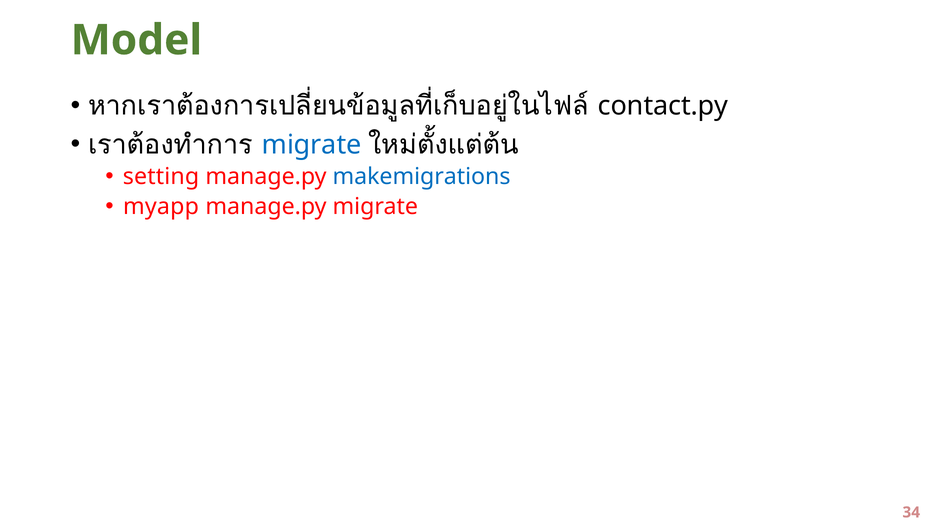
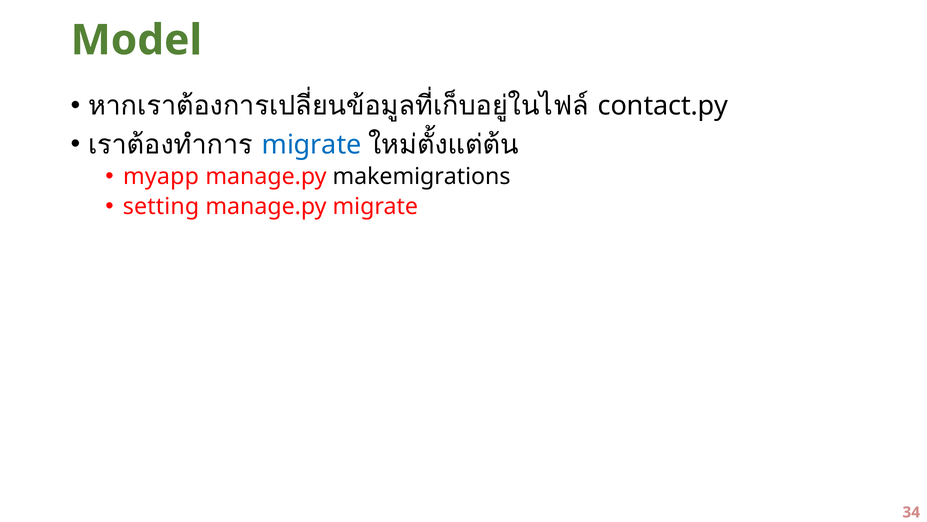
setting: setting -> myapp
makemigrations colour: blue -> black
myapp: myapp -> setting
